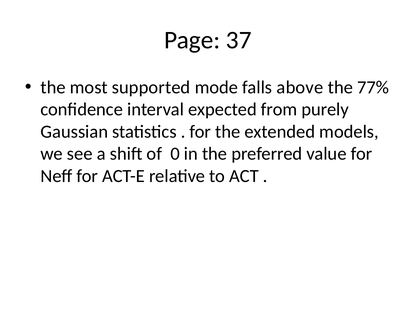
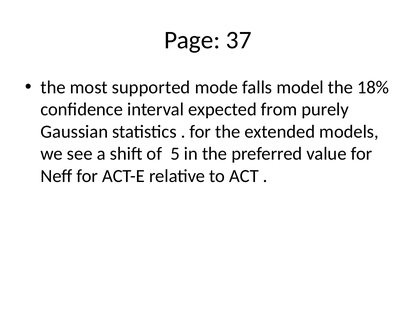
above: above -> model
77%: 77% -> 18%
0: 0 -> 5
